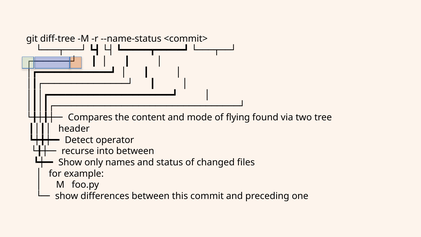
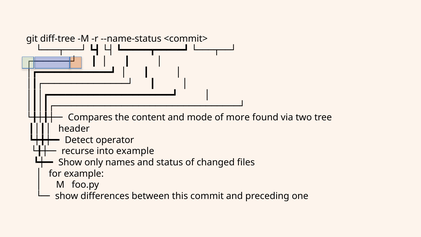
flying: flying -> more
into between: between -> example
